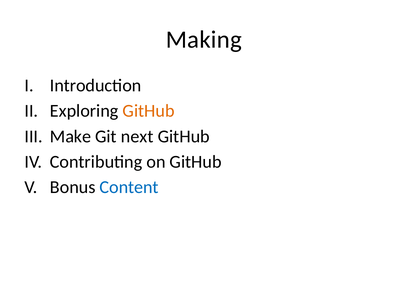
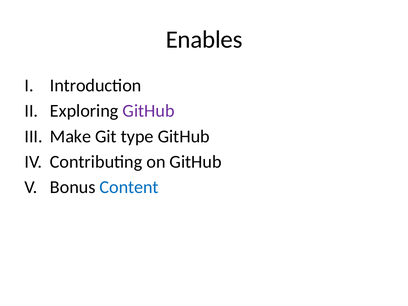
Making: Making -> Enables
GitHub at (149, 111) colour: orange -> purple
next: next -> type
